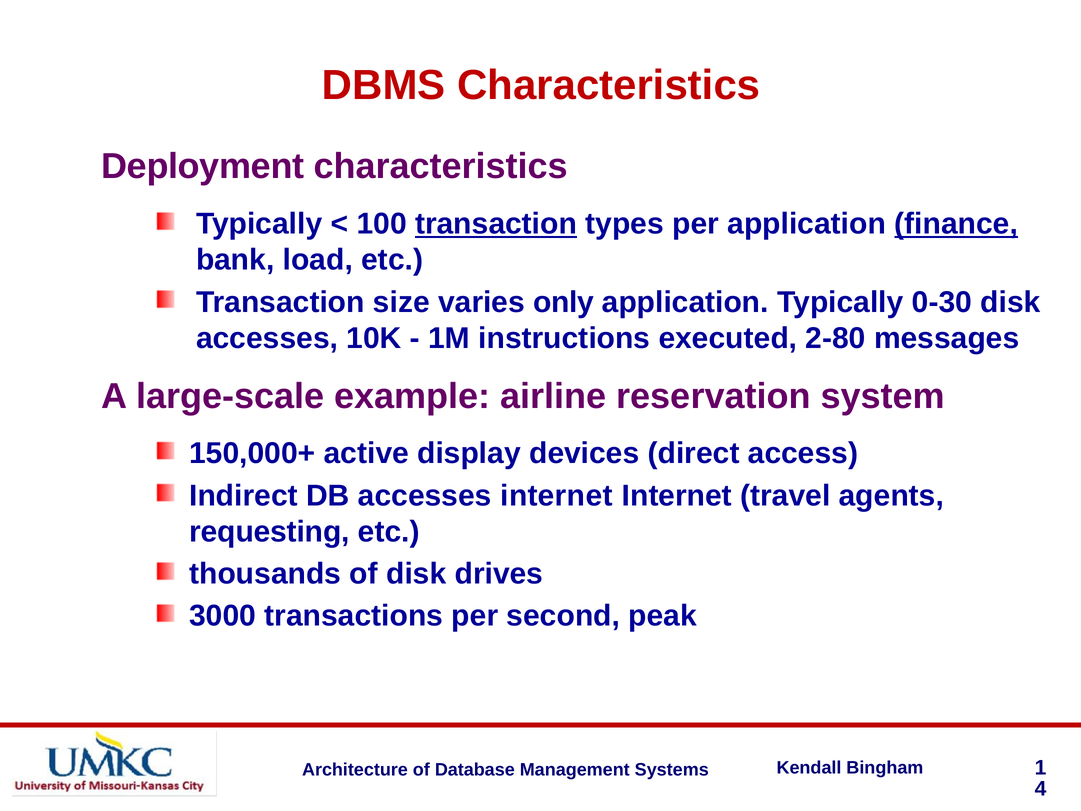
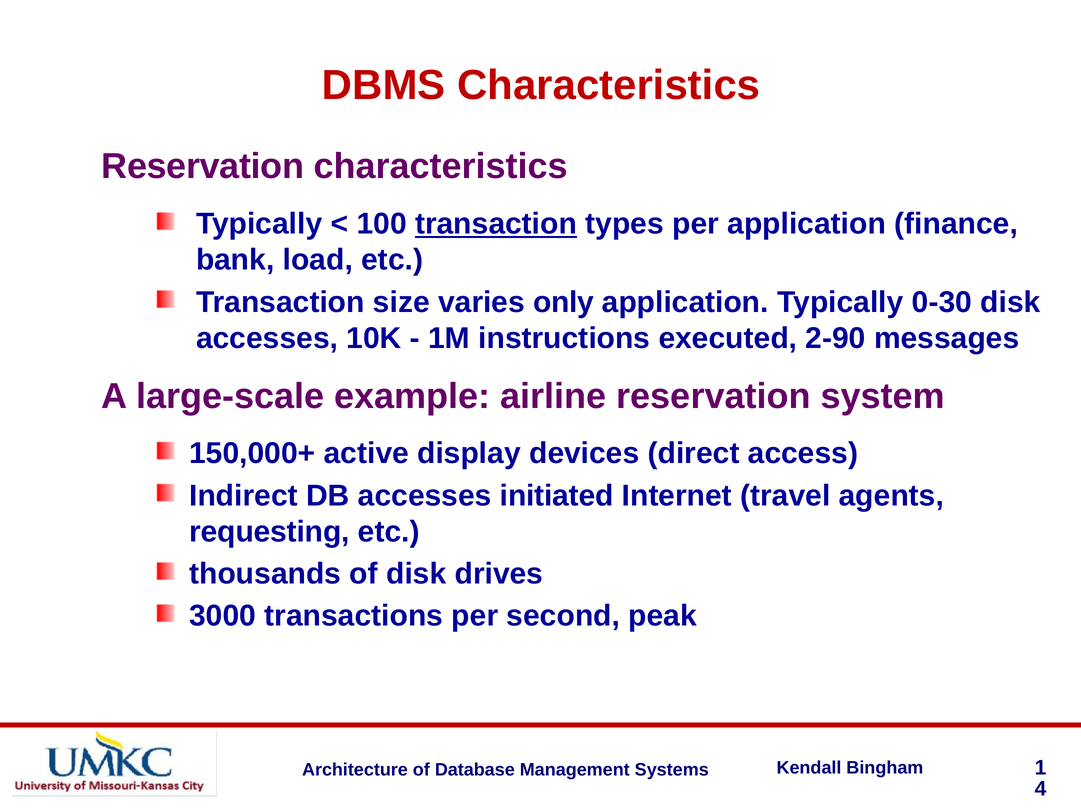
Deployment at (203, 166): Deployment -> Reservation
finance underline: present -> none
2-80: 2-80 -> 2-90
accesses internet: internet -> initiated
